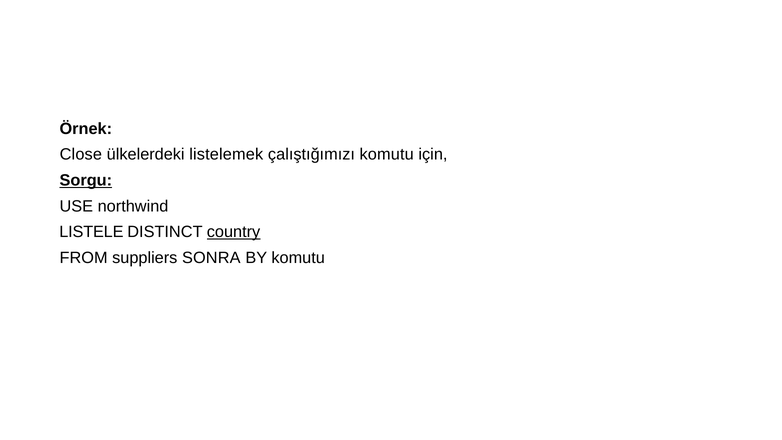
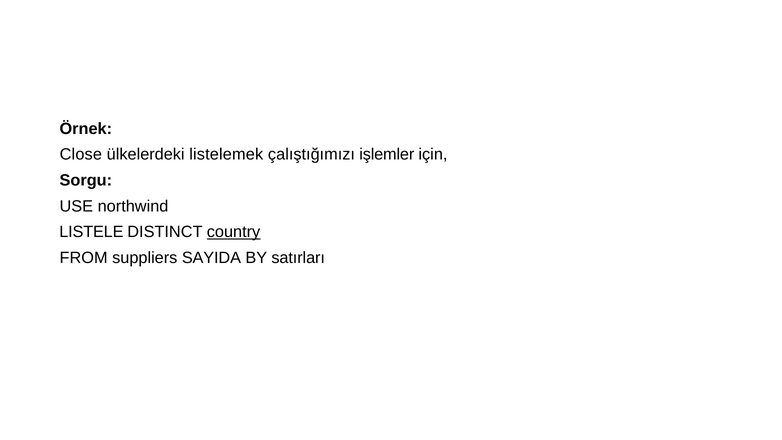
çalıştığımızı komutu: komutu -> işlemler
Sorgu underline: present -> none
SONRA: SONRA -> SAYIDA
BY komutu: komutu -> satırları
